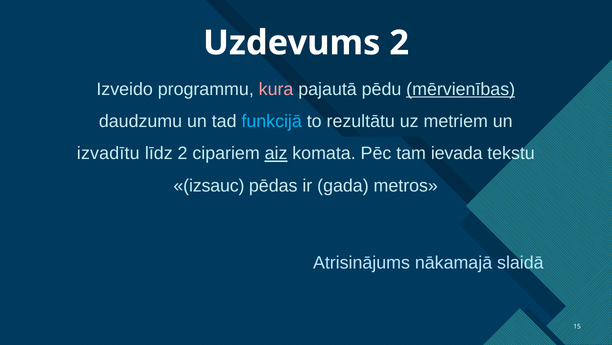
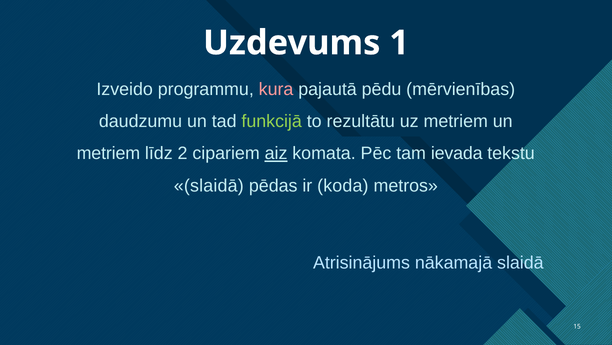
2 at (399, 43): 2 -> 1
mērvienības underline: present -> none
funkcijā colour: light blue -> light green
izvadītu at (108, 153): izvadītu -> metriem
izsauc at (209, 185): izsauc -> slaidā
gada: gada -> koda
